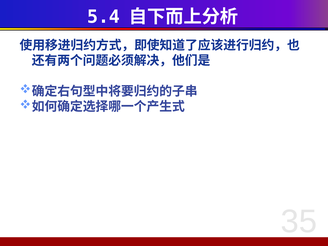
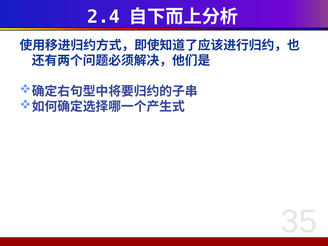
5.4: 5.4 -> 2.4
